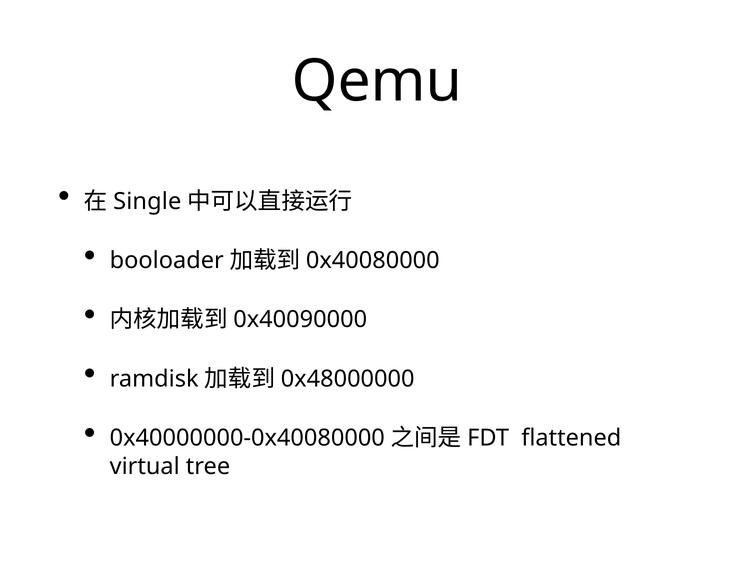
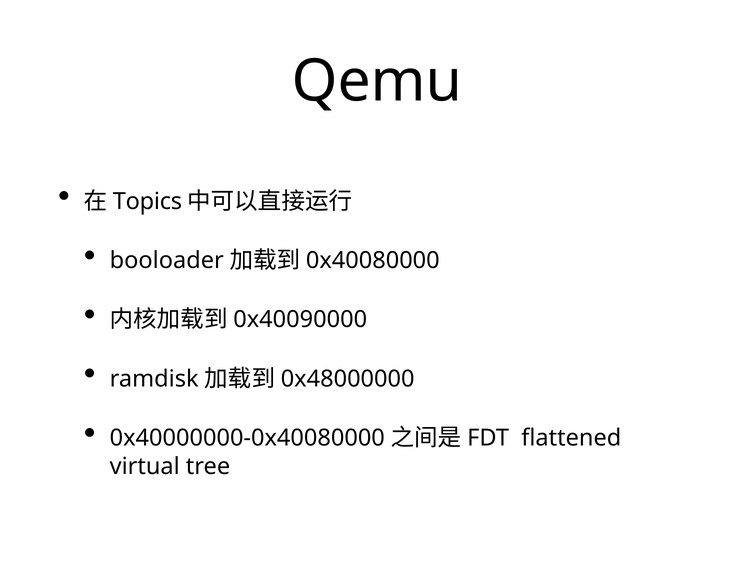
Single: Single -> Topics
